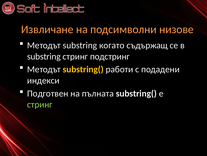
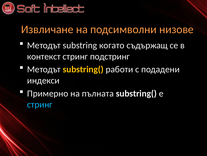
substring at (44, 56): substring -> контекст
Подготвен: Подготвен -> Примерно
стринг at (40, 104) colour: light green -> light blue
